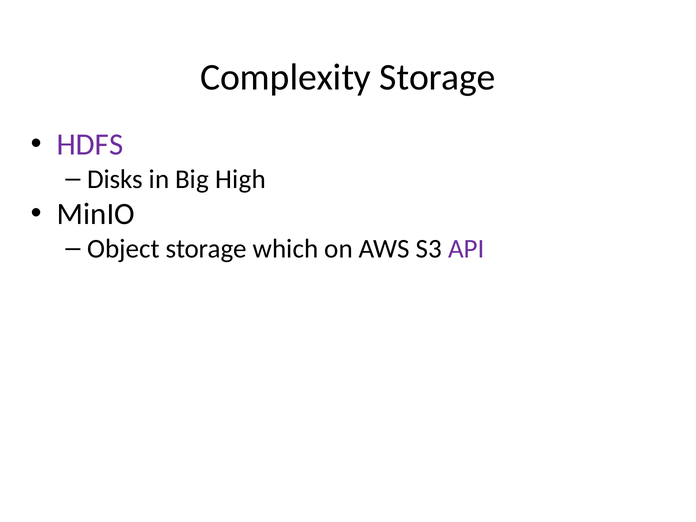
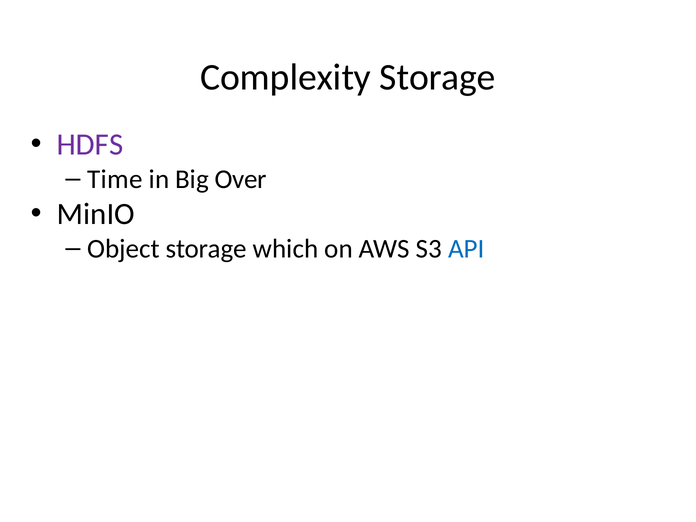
Disks: Disks -> Time
High: High -> Over
API colour: purple -> blue
